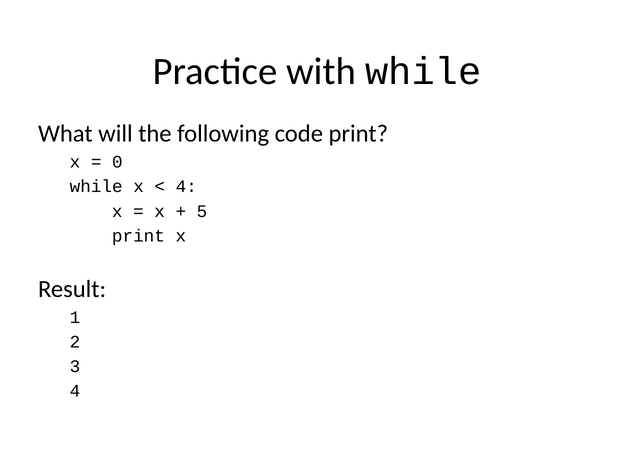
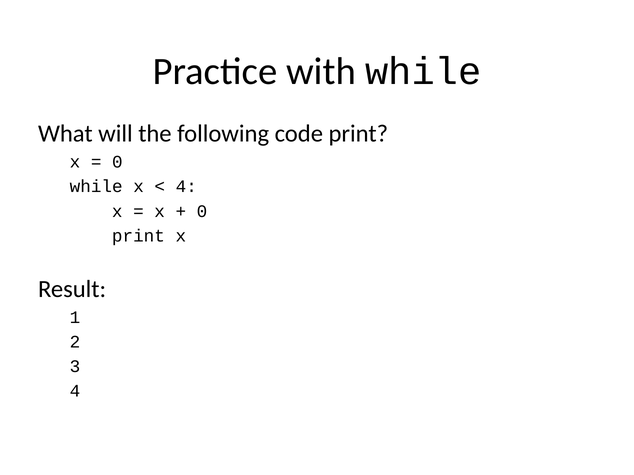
5 at (202, 212): 5 -> 0
